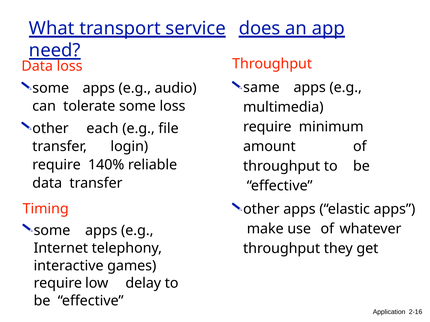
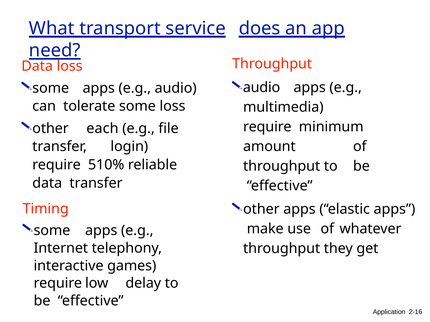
same at (261, 88): same -> audio
140%: 140% -> 510%
